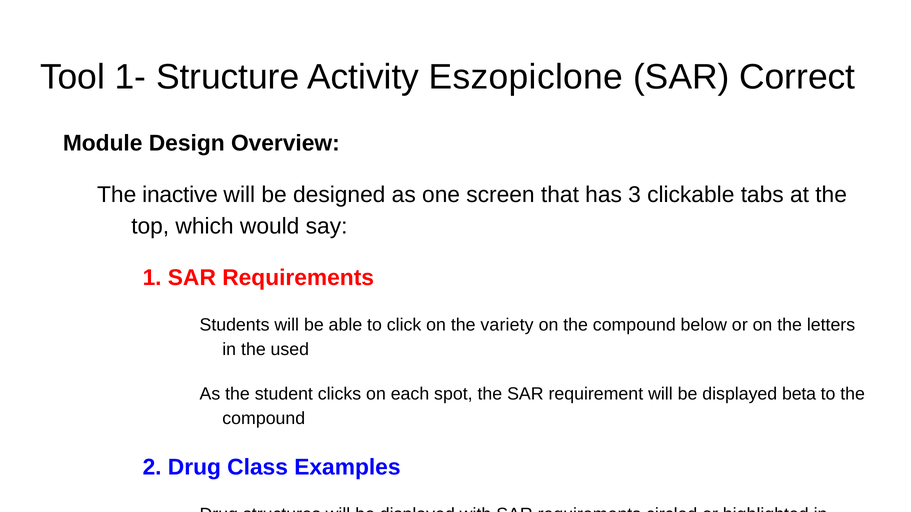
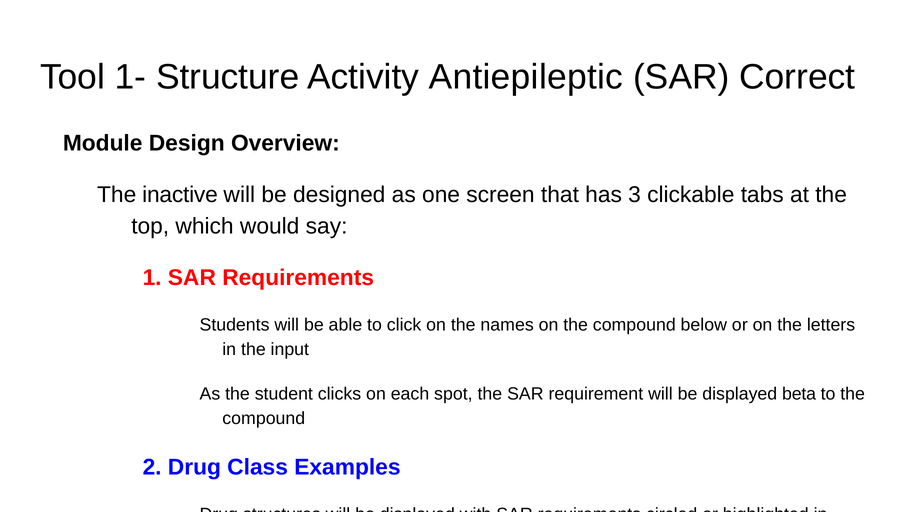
Eszopiclone: Eszopiclone -> Antiepileptic
variety: variety -> names
used: used -> input
